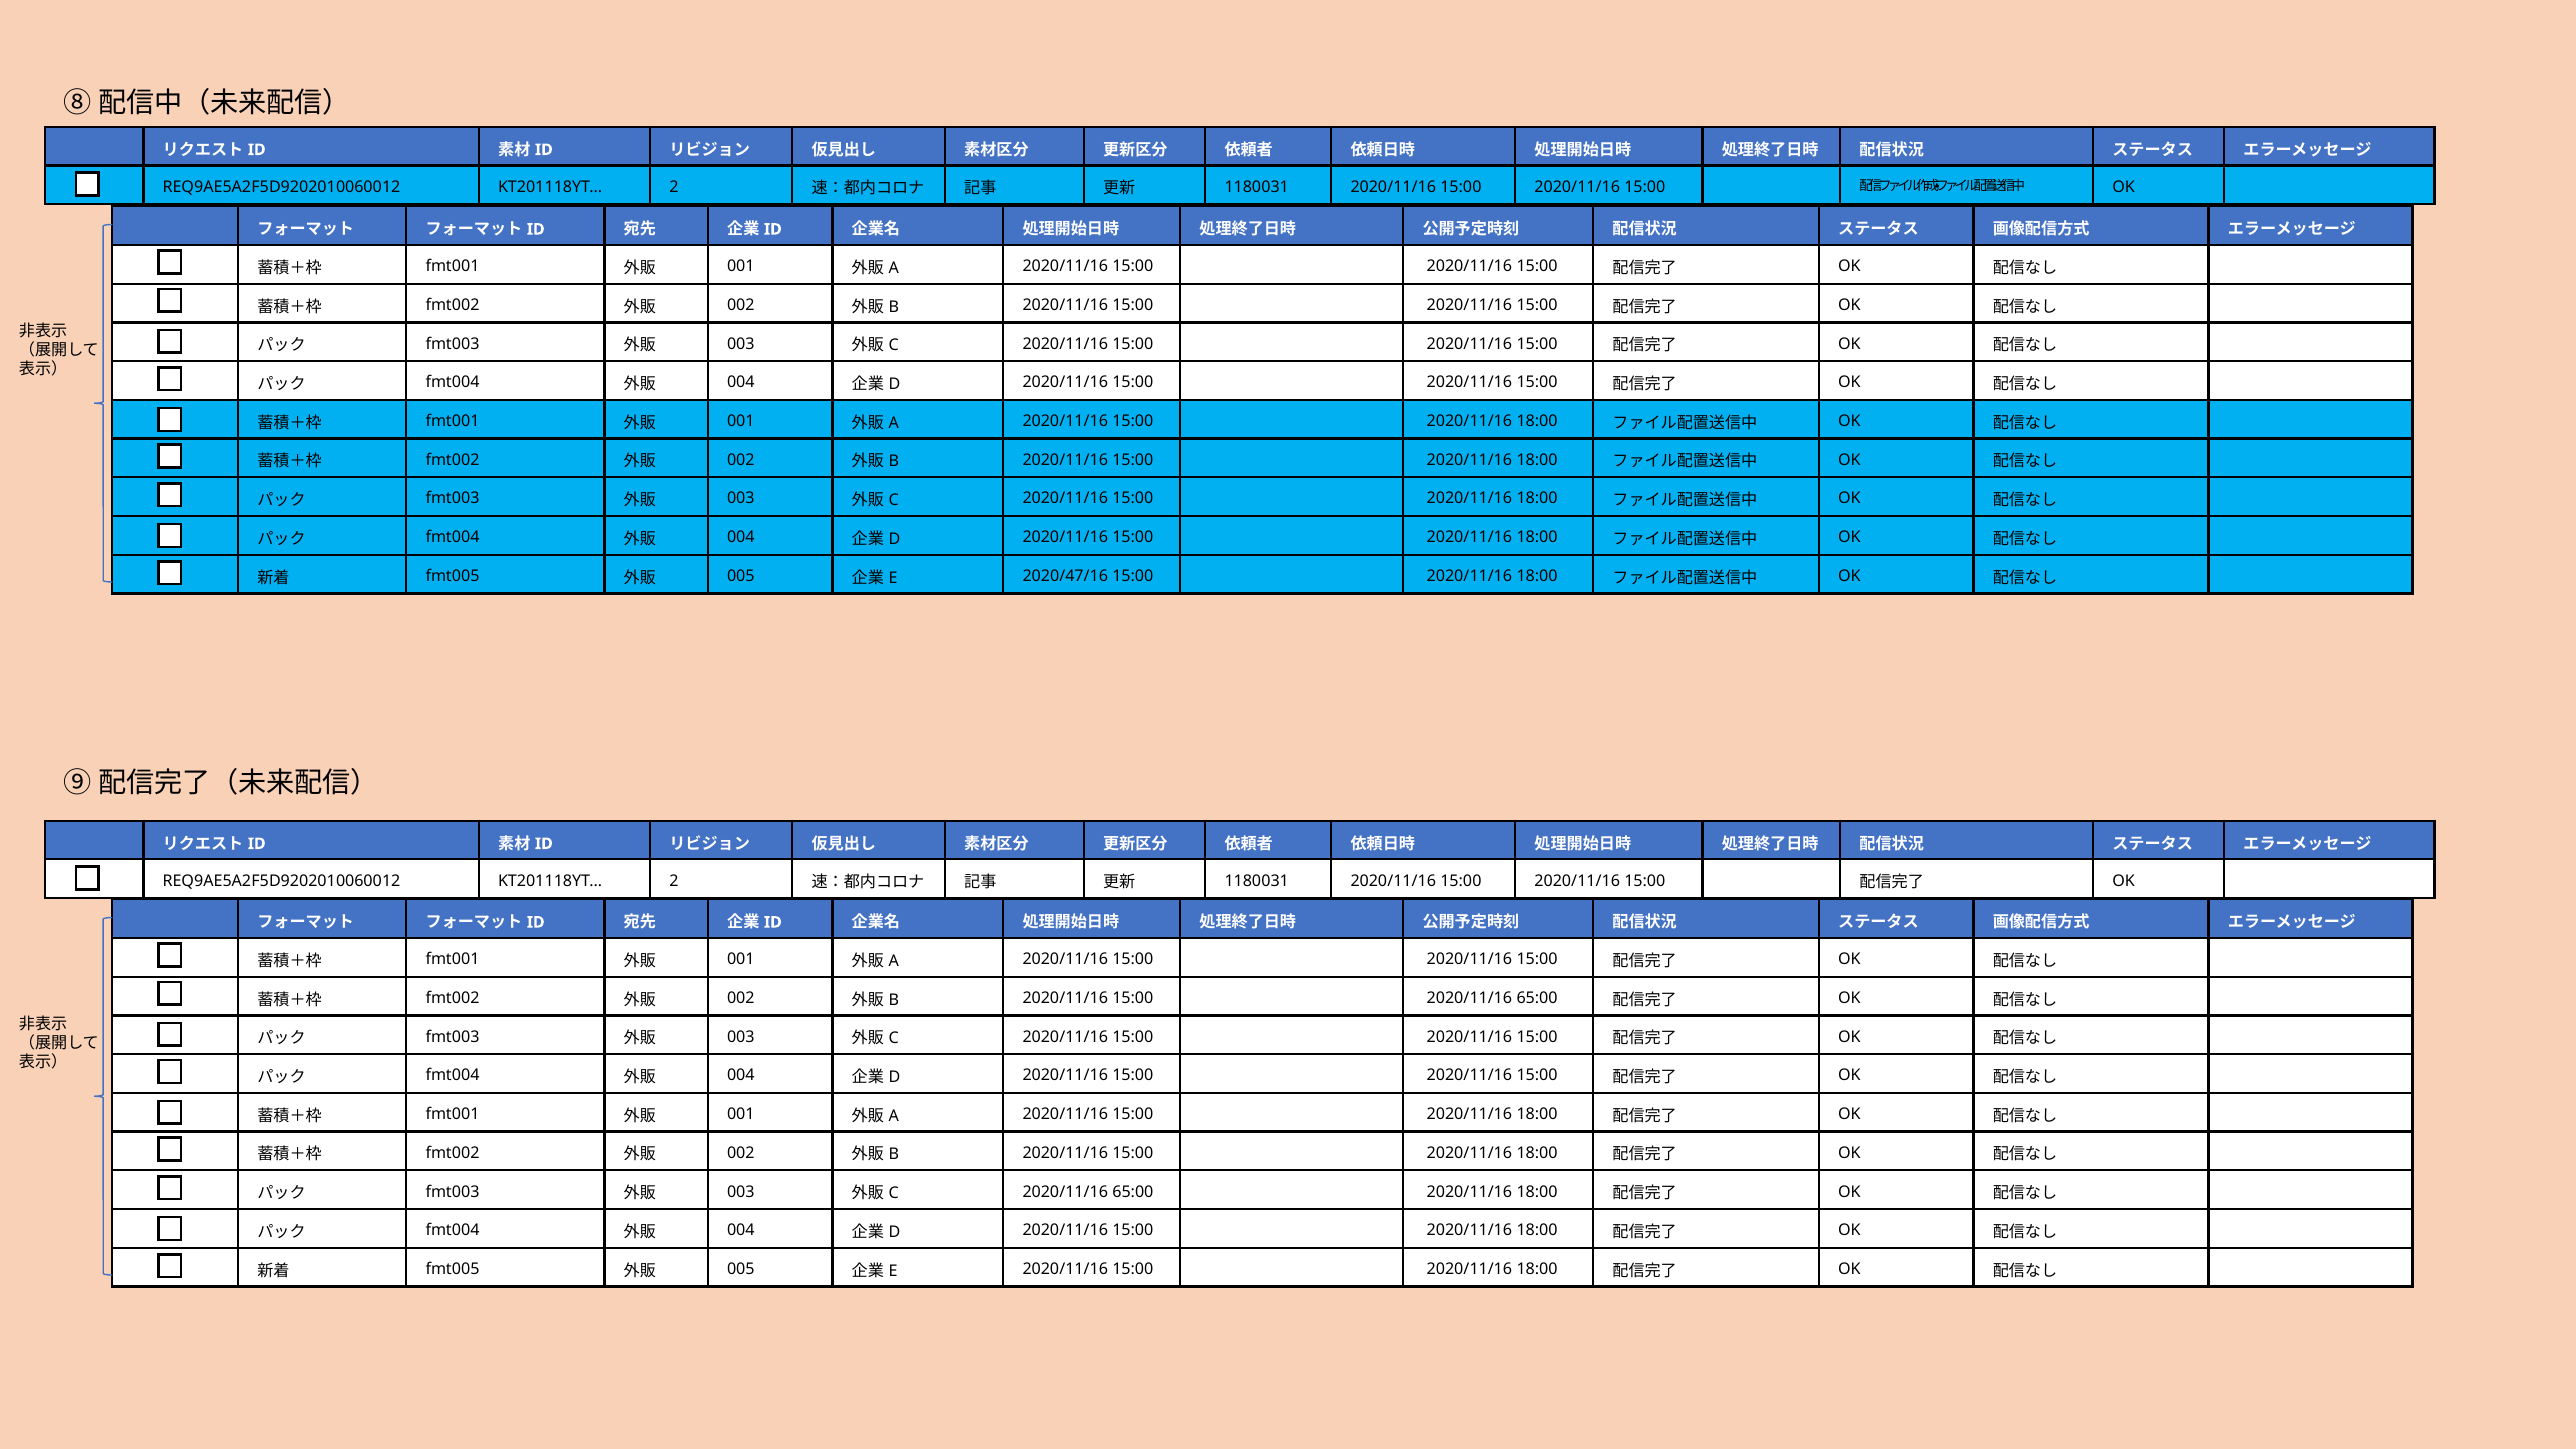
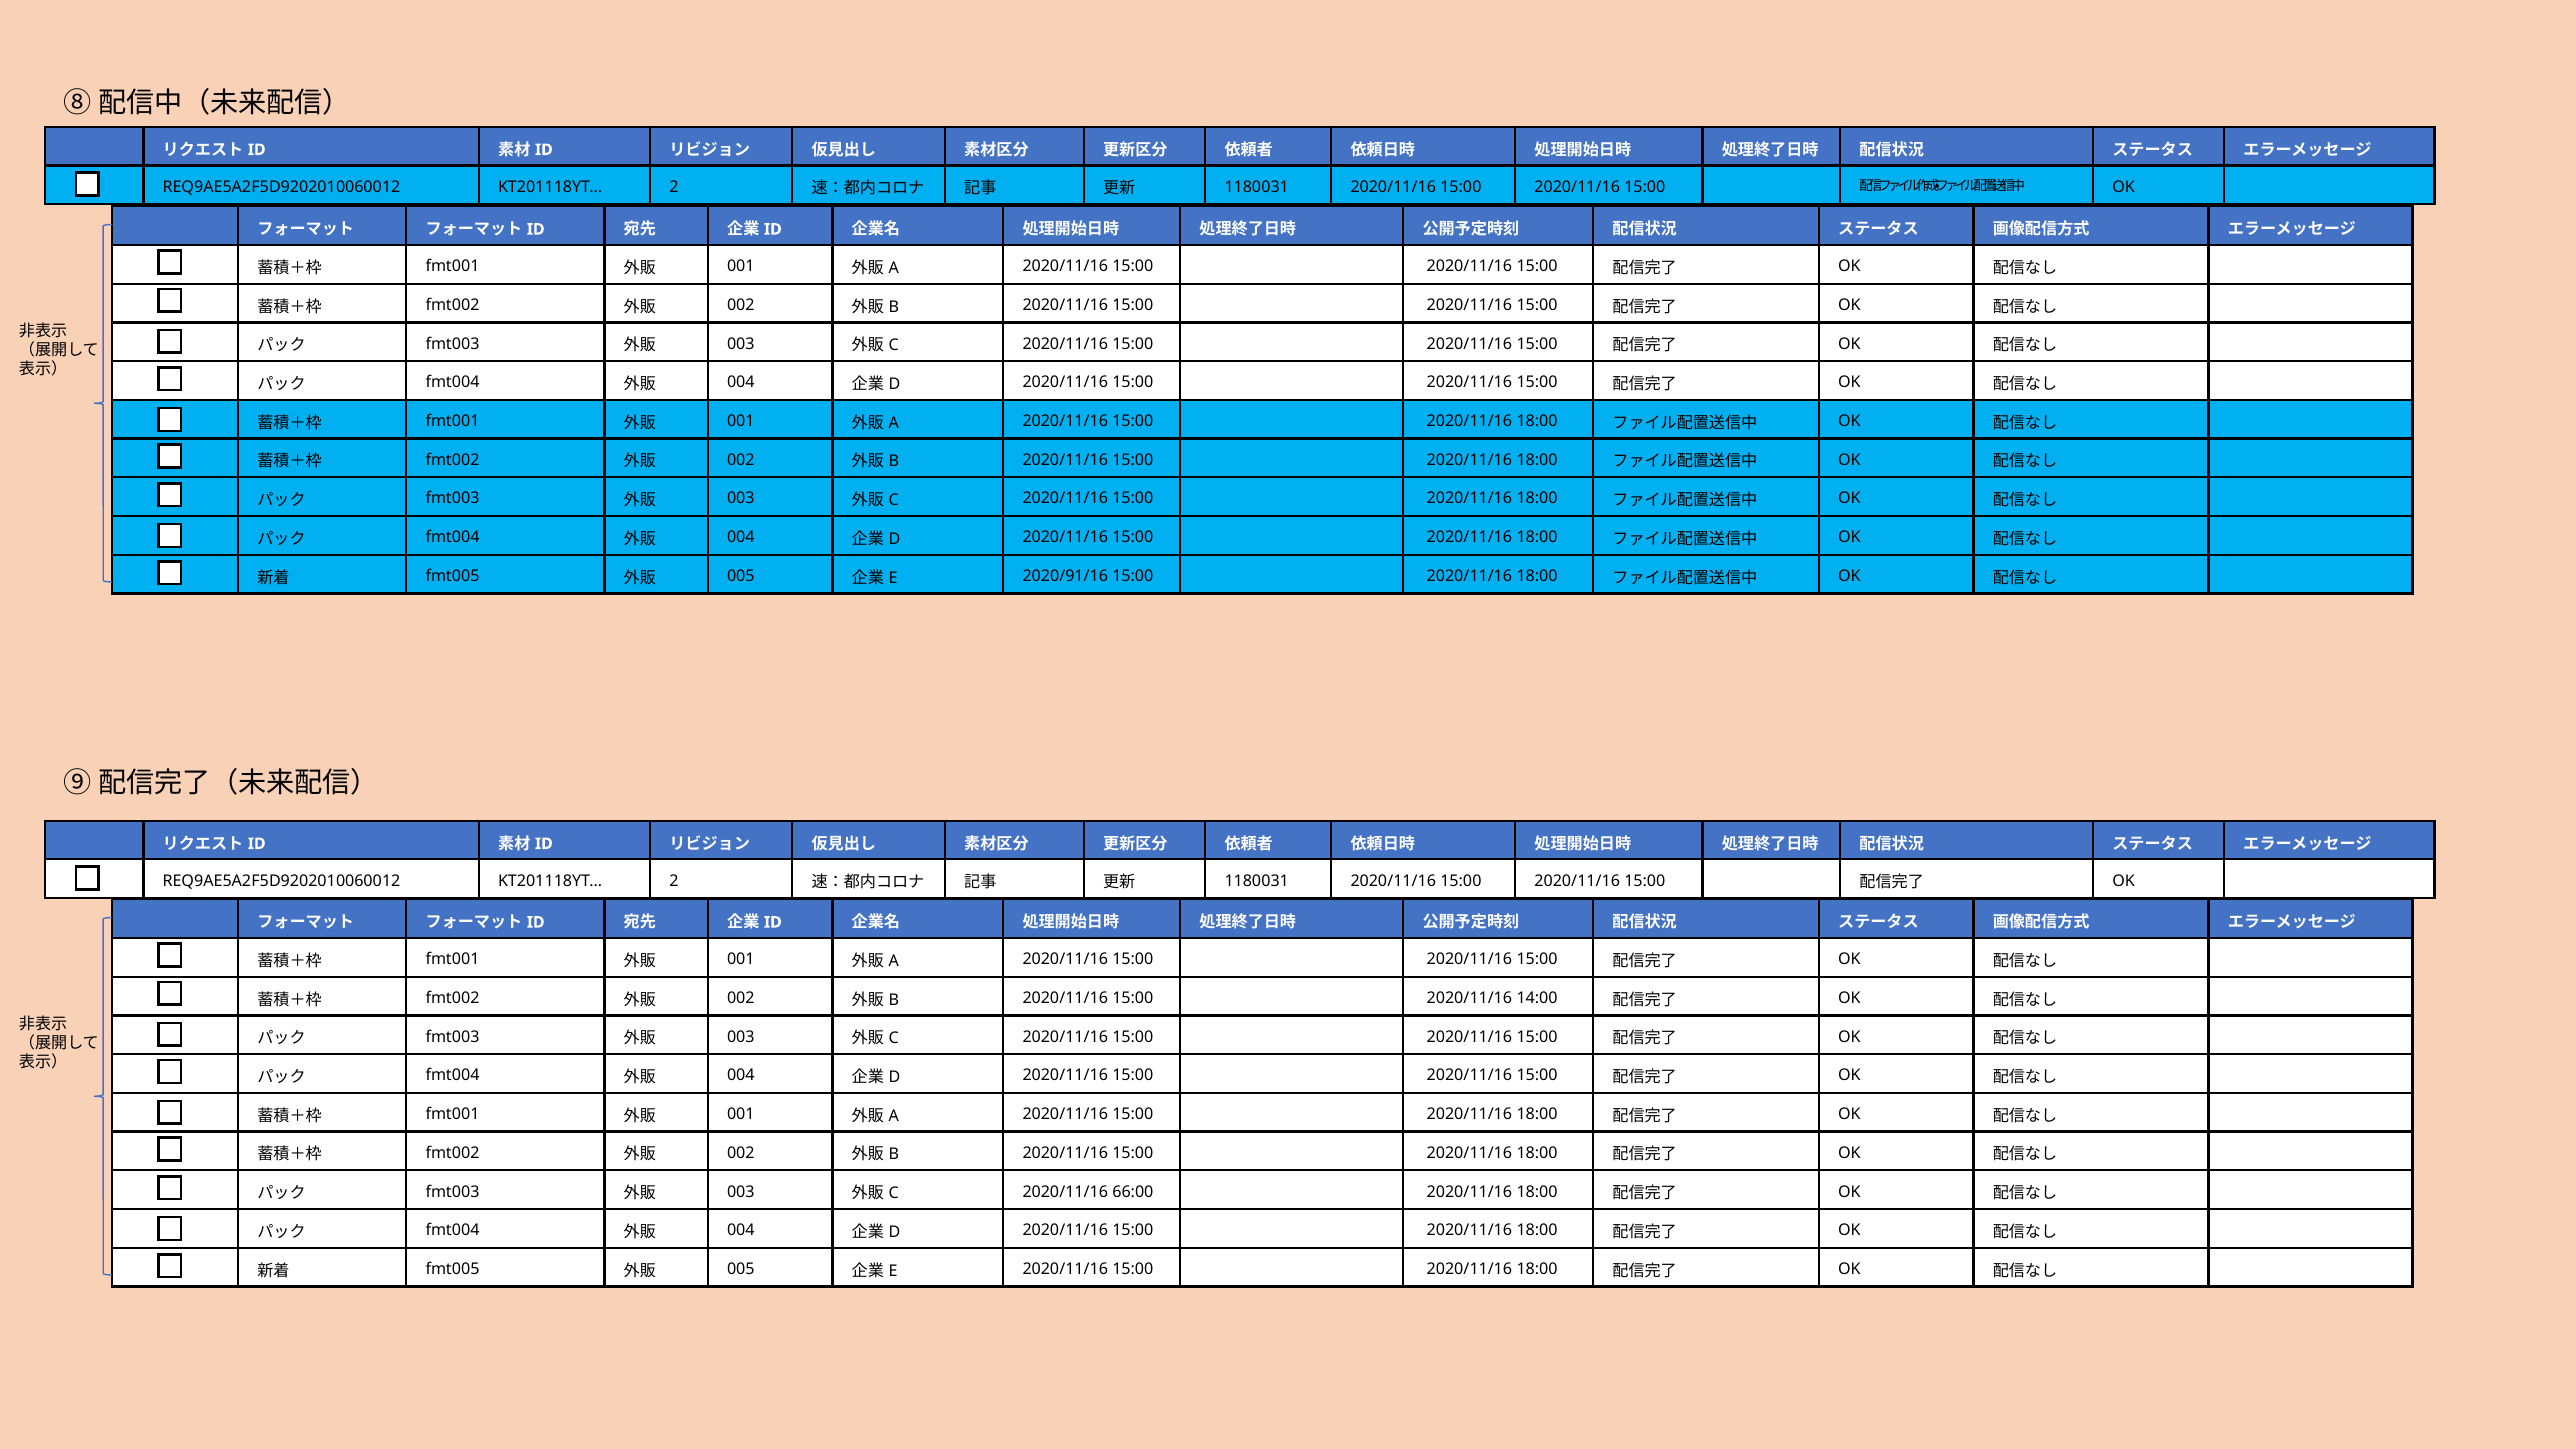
2020/47/16: 2020/47/16 -> 2020/91/16
15:00 2020/11/16 65:00: 65:00 -> 14:00
65:00 at (1133, 1192): 65:00 -> 66:00
